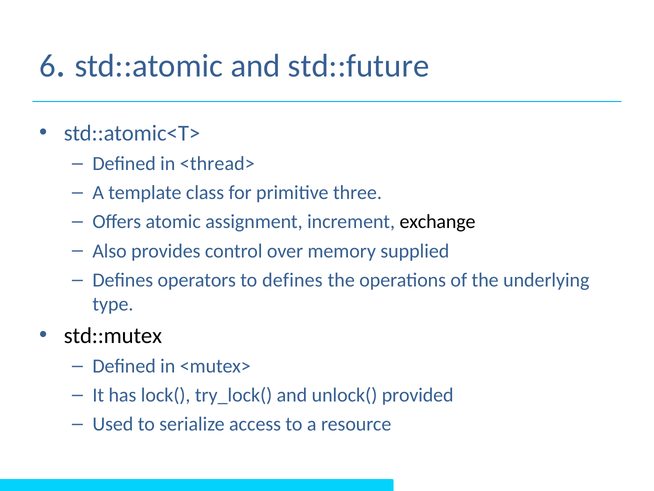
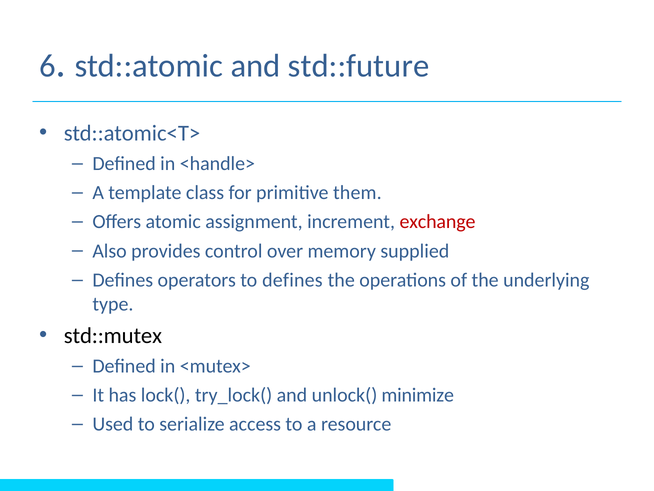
<thread>: <thread> -> <handle>
three: three -> them
exchange colour: black -> red
provided: provided -> minimize
